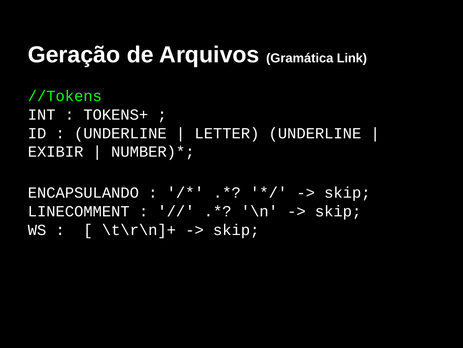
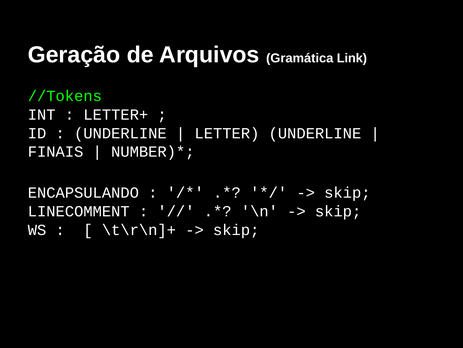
TOKENS+: TOKENS+ -> LETTER+
EXIBIR: EXIBIR -> FINAIS
